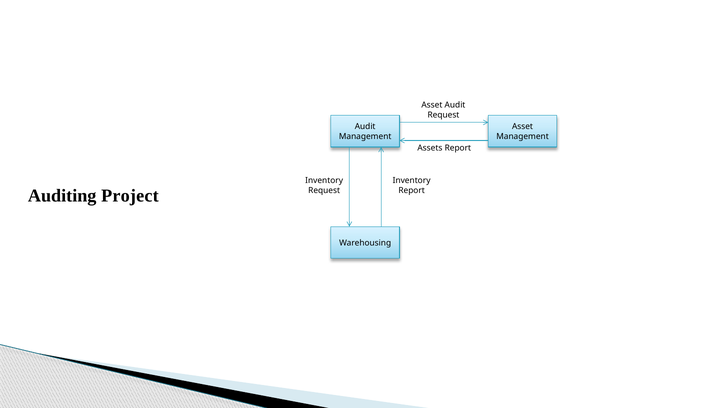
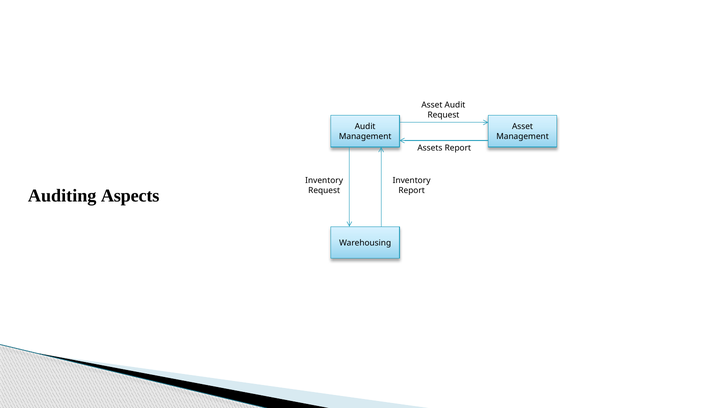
Project: Project -> Aspects
